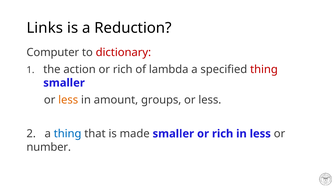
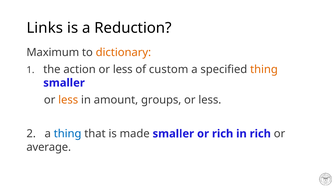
Computer: Computer -> Maximum
dictionary colour: red -> orange
action or rich: rich -> less
lambda: lambda -> custom
thing at (264, 69) colour: red -> orange
in less: less -> rich
number: number -> average
